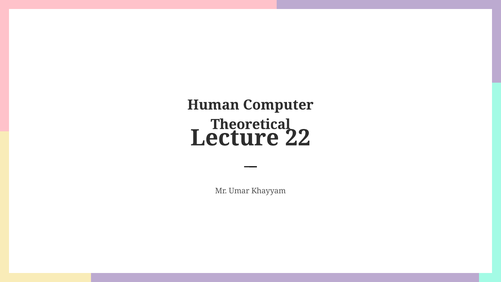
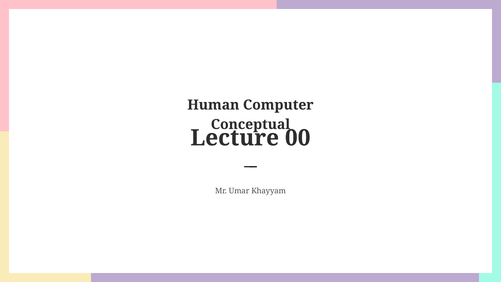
Theoretical: Theoretical -> Conceptual
22: 22 -> 00
